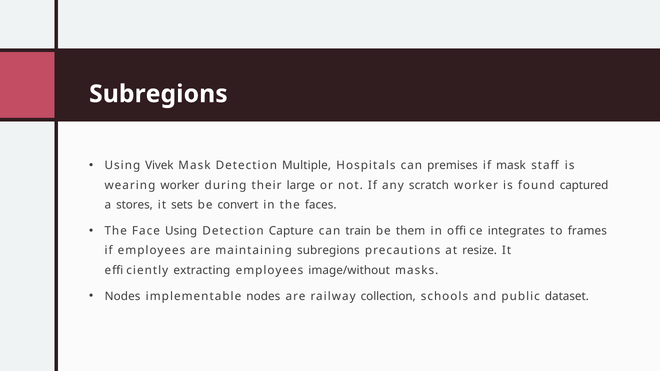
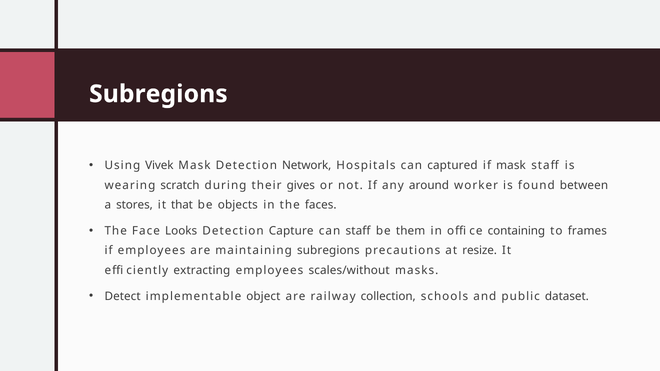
Multiple: Multiple -> Network
premises: premises -> captured
wearing worker: worker -> scratch
large: large -> gives
scratch: scratch -> around
captured: captured -> between
sets: sets -> that
convert: convert -> objects
Face Using: Using -> Looks
can train: train -> staff
integrates: integrates -> containing
image/without: image/without -> scales/without
Nodes at (123, 296): Nodes -> Detect
implementable nodes: nodes -> object
